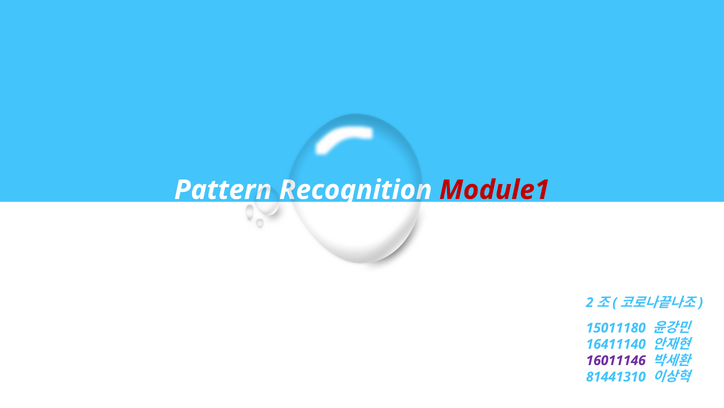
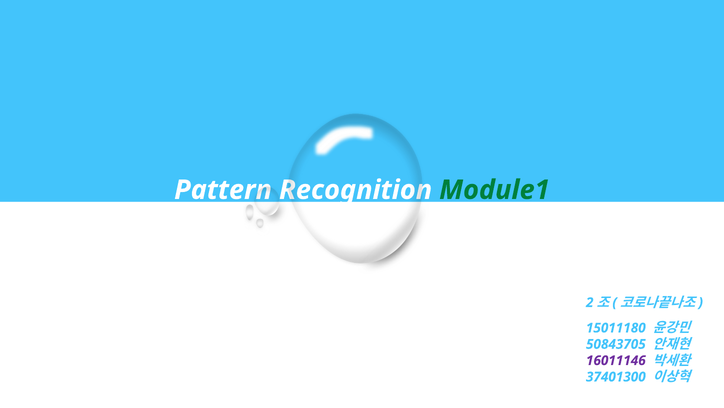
Module1 colour: red -> green
16411140: 16411140 -> 50843705
81441310: 81441310 -> 37401300
